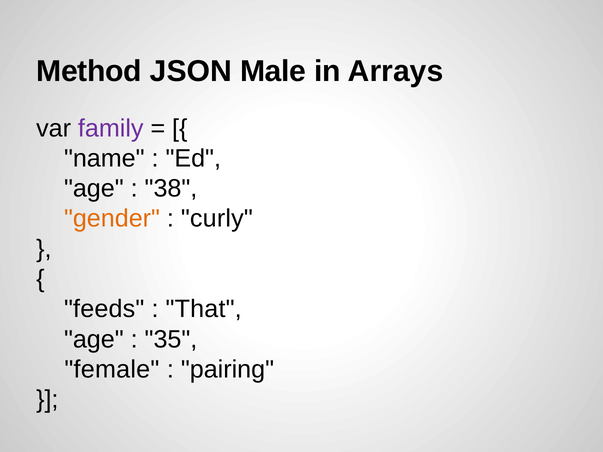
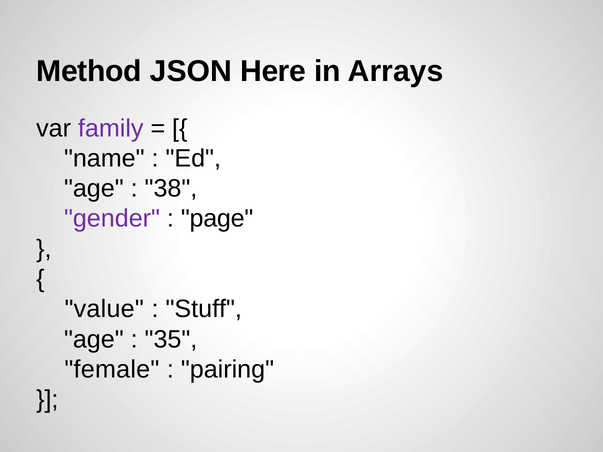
Male: Male -> Here
gender colour: orange -> purple
curly: curly -> page
feeds: feeds -> value
That: That -> Stuff
